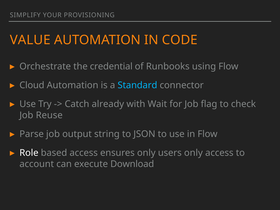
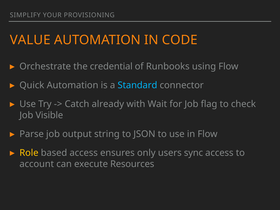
Cloud: Cloud -> Quick
Reuse: Reuse -> Visible
Role colour: white -> yellow
users only: only -> sync
Download: Download -> Resources
